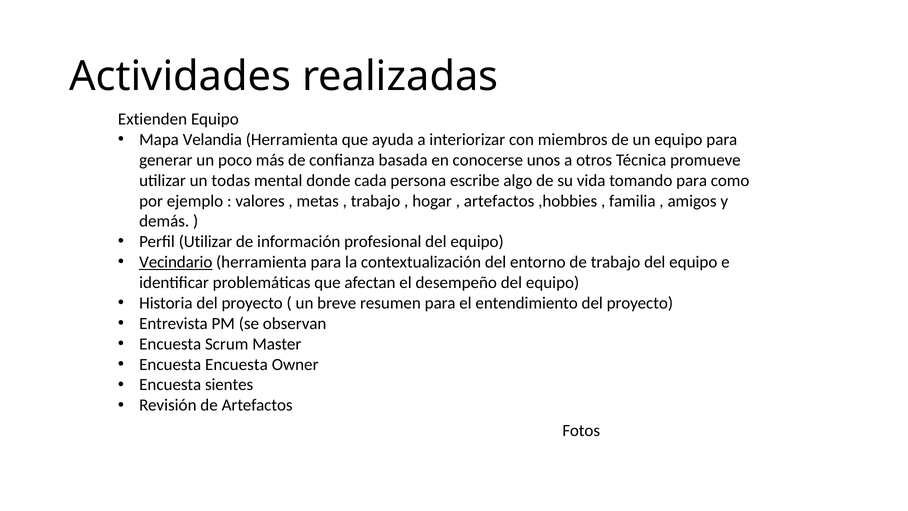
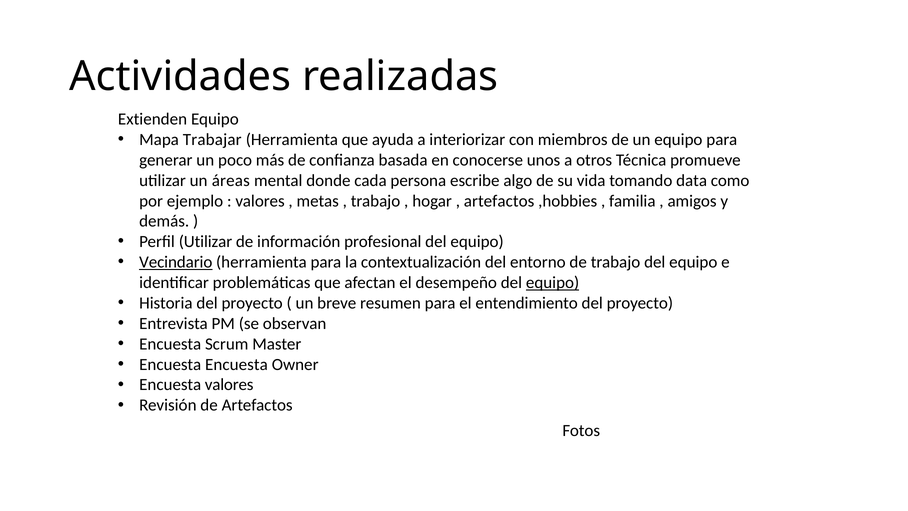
Velandia: Velandia -> Trabajar
todas: todas -> áreas
tomando para: para -> data
equipo at (553, 283) underline: none -> present
Encuesta sientes: sientes -> valores
